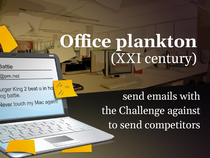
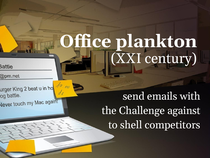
to send: send -> shell
